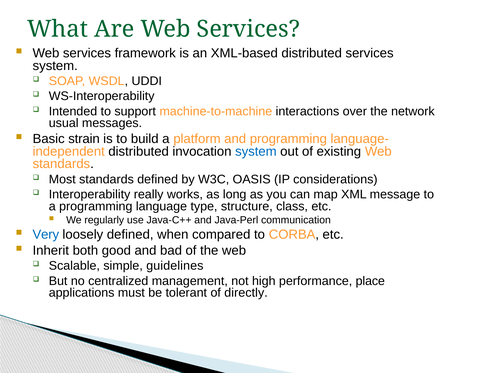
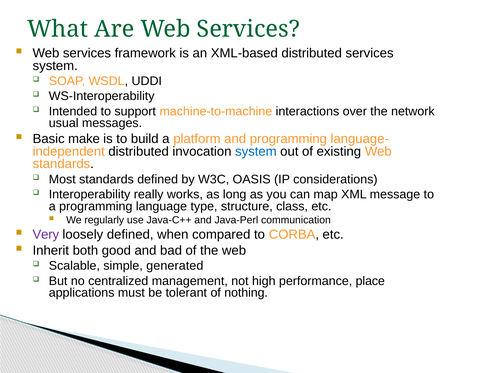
strain: strain -> make
Very colour: blue -> purple
guidelines: guidelines -> generated
directly: directly -> nothing
